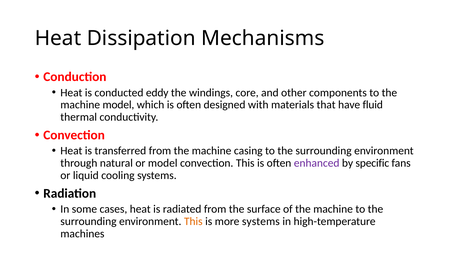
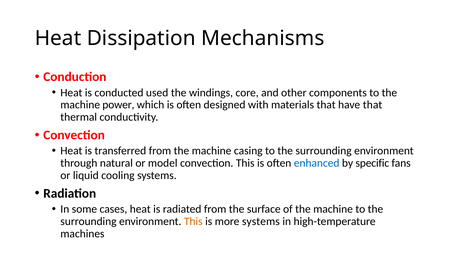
eddy: eddy -> used
machine model: model -> power
have fluid: fluid -> that
enhanced colour: purple -> blue
